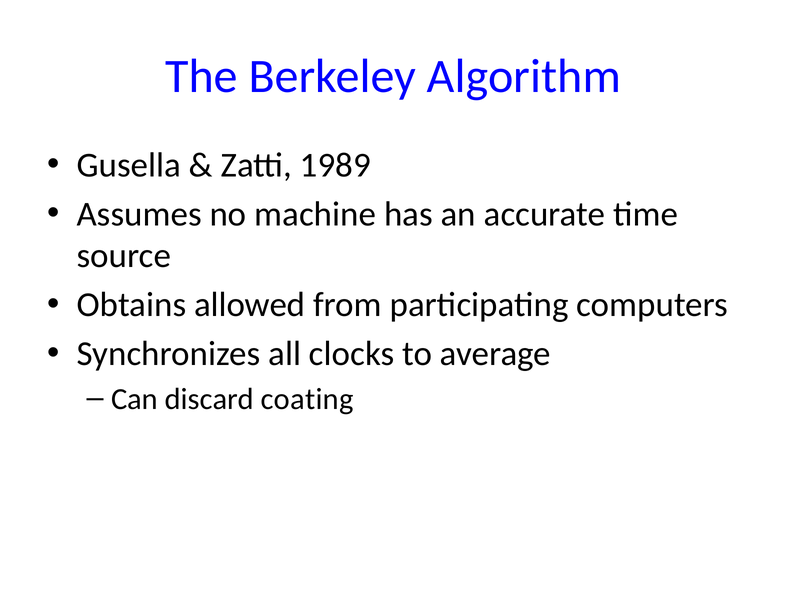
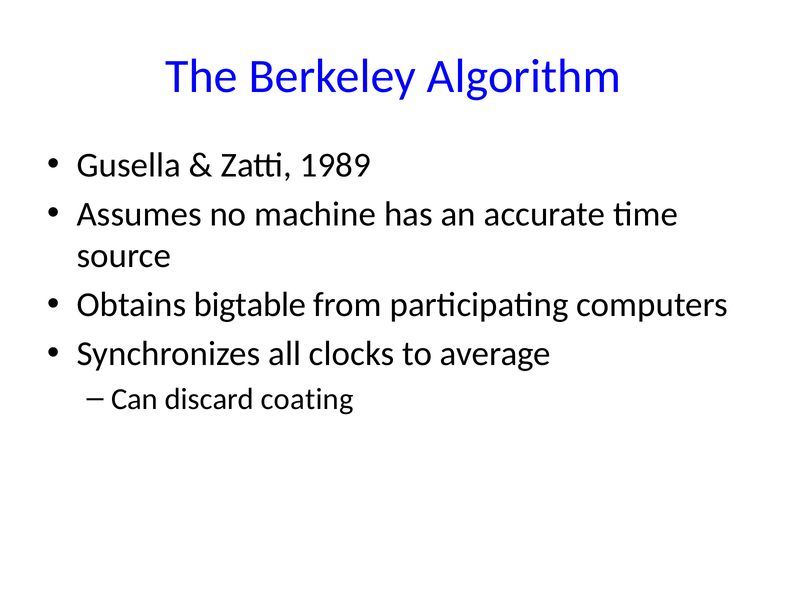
allowed: allowed -> bigtable
